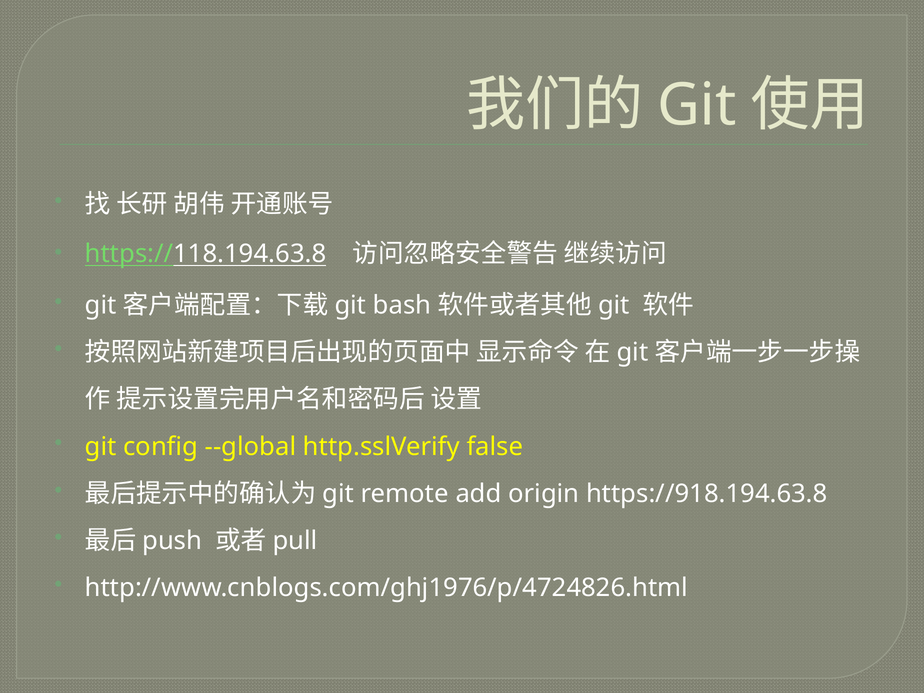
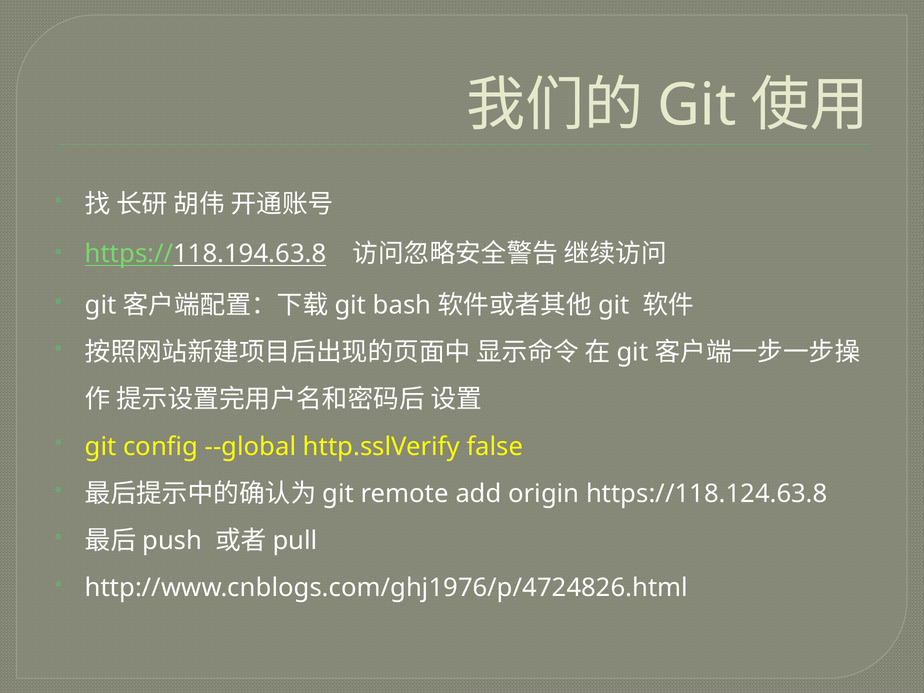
https://918.194.63.8: https://918.194.63.8 -> https://118.124.63.8
